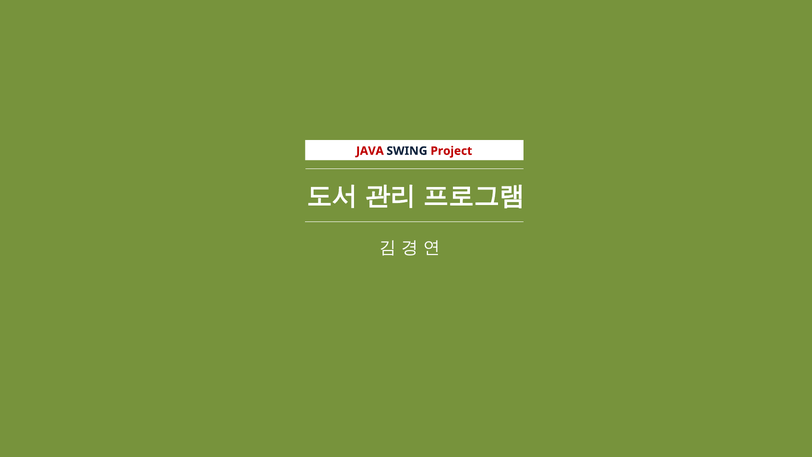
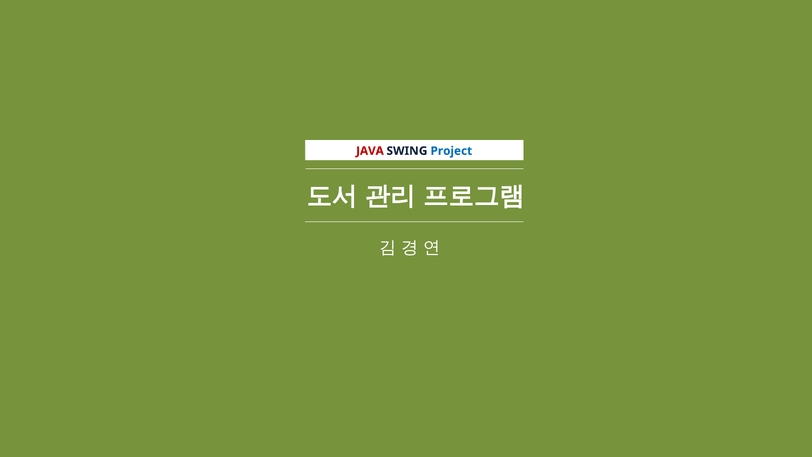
Project colour: red -> blue
